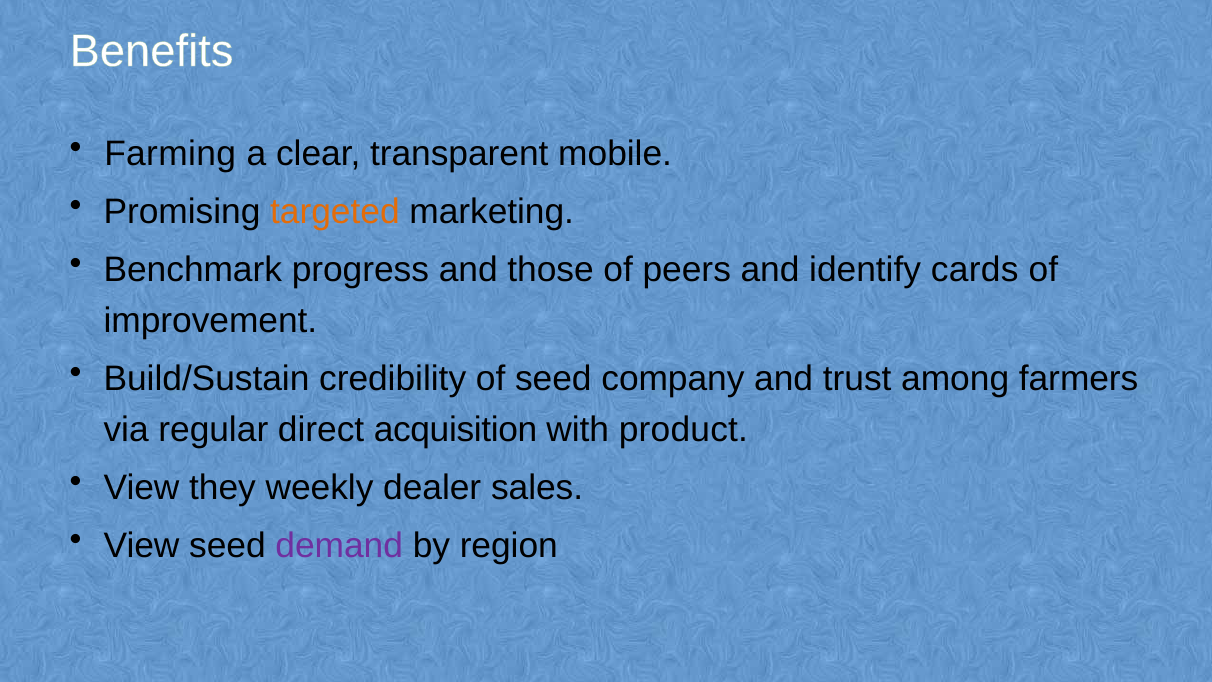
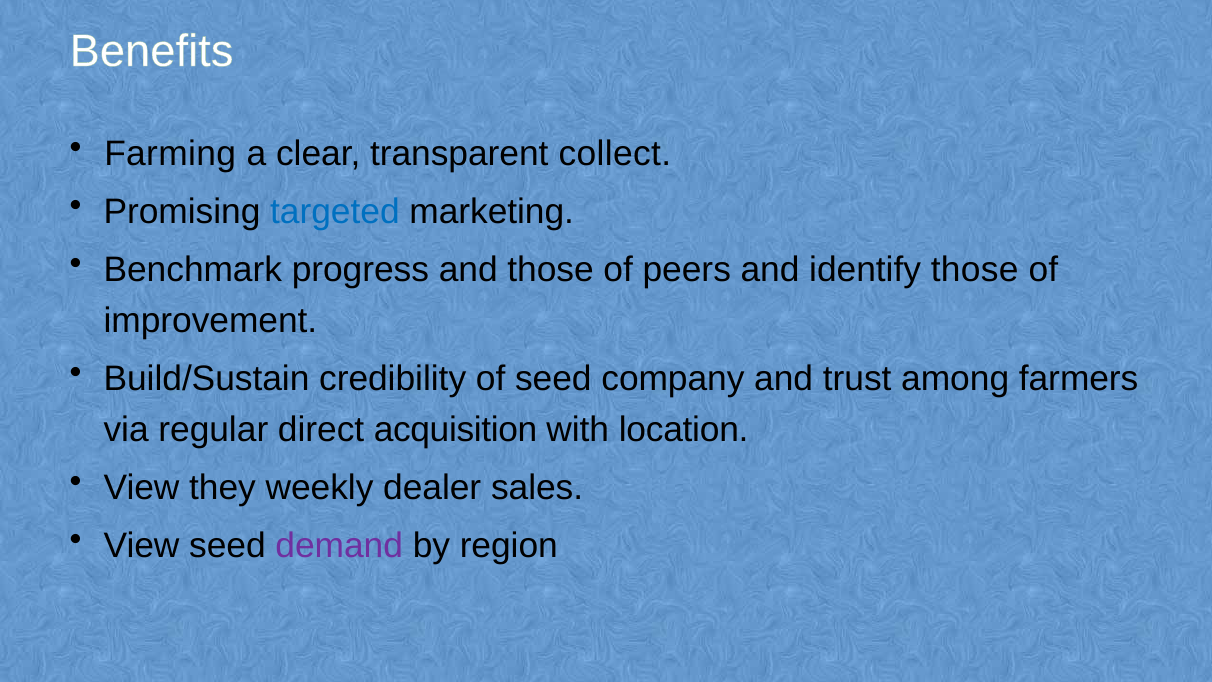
mobile: mobile -> collect
targeted colour: orange -> blue
identify cards: cards -> those
product: product -> location
